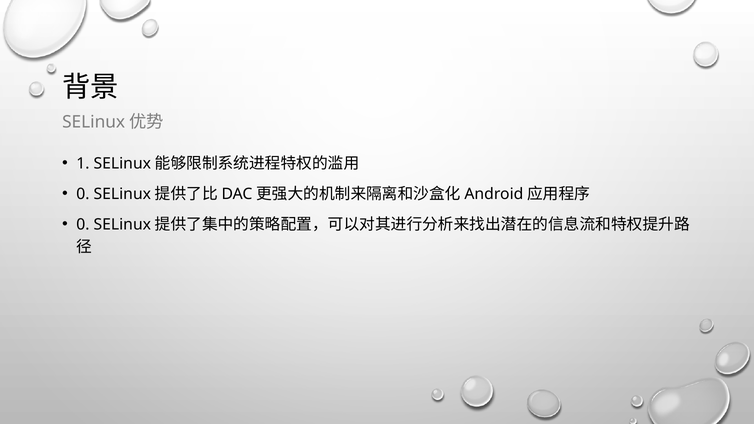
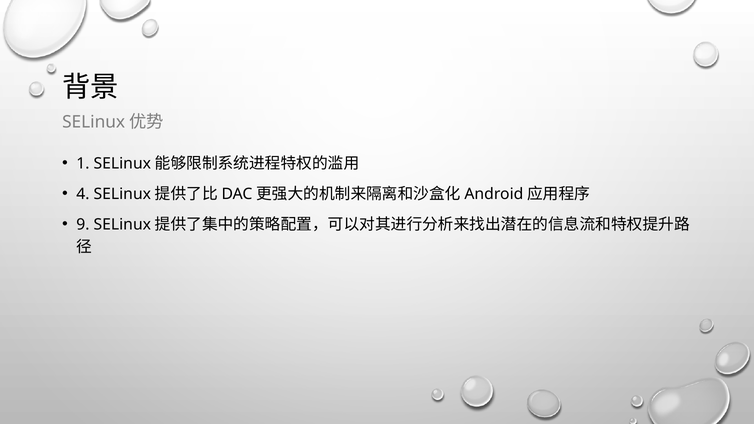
0 at (83, 194): 0 -> 4
0 at (83, 224): 0 -> 9
